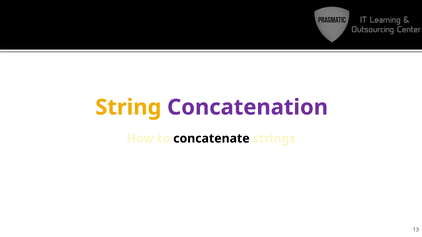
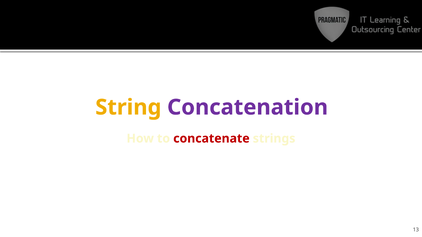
concatenate colour: black -> red
